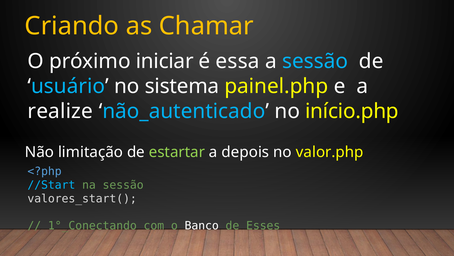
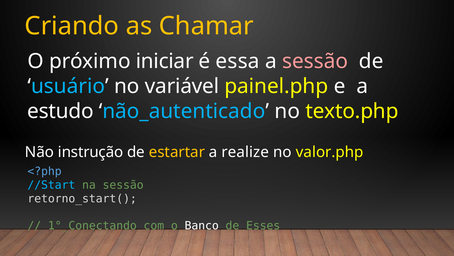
sessão at (315, 61) colour: light blue -> pink
sistema: sistema -> variável
realize: realize -> estudo
início.php: início.php -> texto.php
limitação: limitação -> instrução
estartar colour: light green -> yellow
depois: depois -> realize
valores_start(: valores_start( -> retorno_start(
